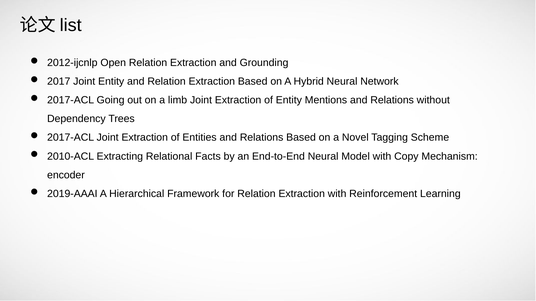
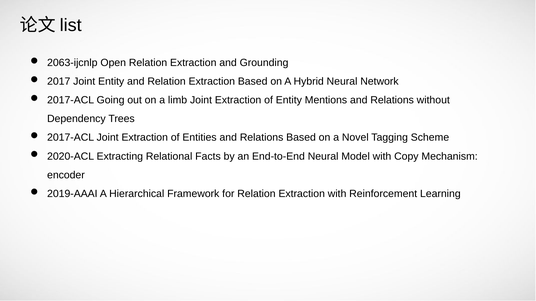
2012-ijcnlp: 2012-ijcnlp -> 2063-ijcnlp
2010-ACL: 2010-ACL -> 2020-ACL
